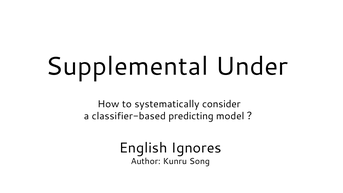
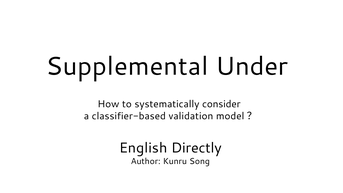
predicting: predicting -> validation
Ignores: Ignores -> Directly
